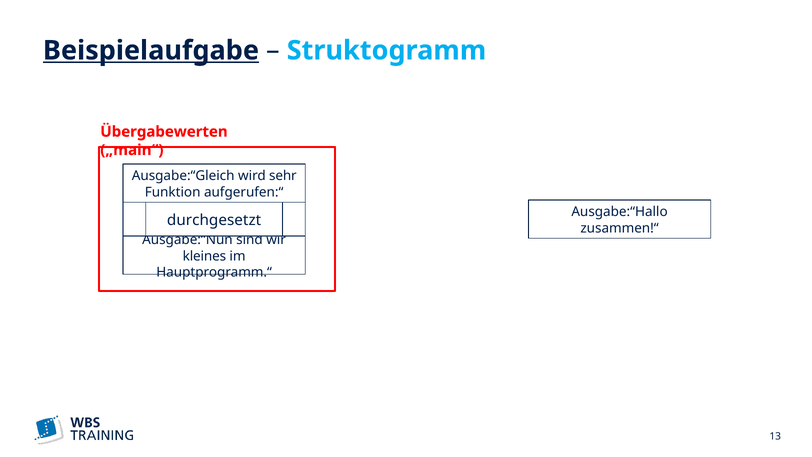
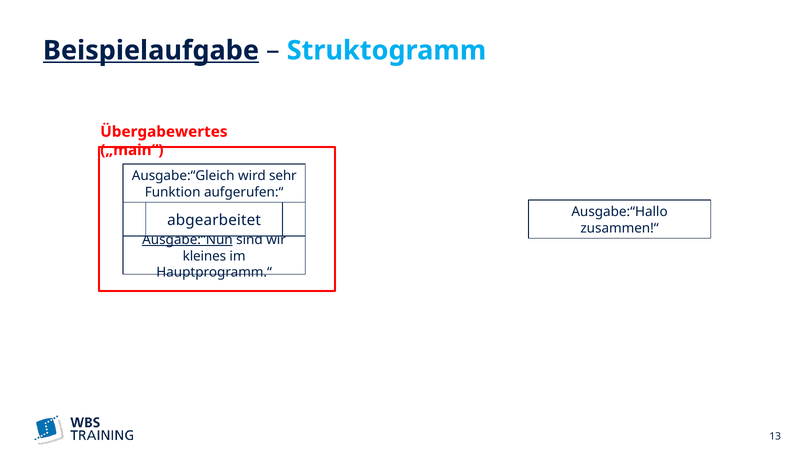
Übergabewerten: Übergabewerten -> Übergabewertes
durchgesetzt: durchgesetzt -> abgearbeitet
Ausgabe:“Nun underline: none -> present
